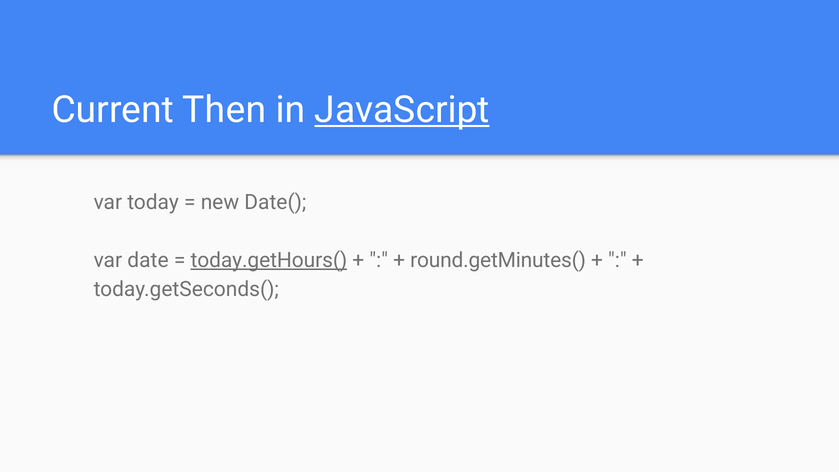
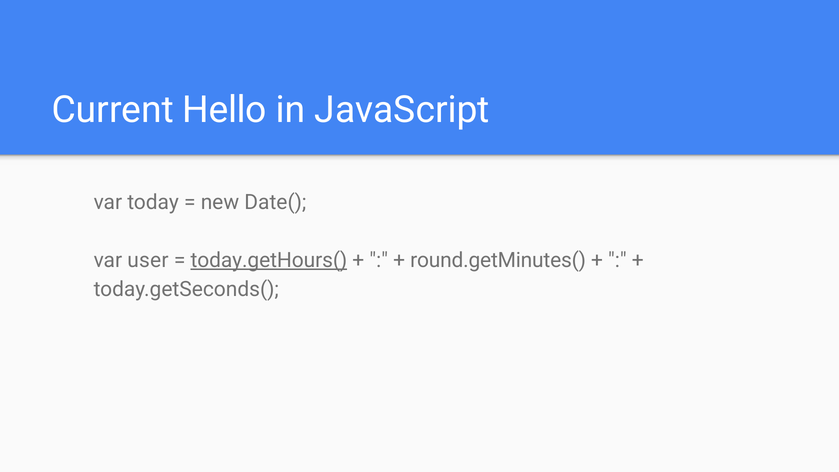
Then: Then -> Hello
JavaScript underline: present -> none
date: date -> user
